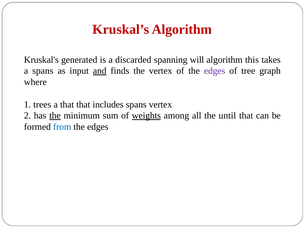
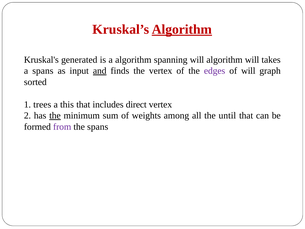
Algorithm at (182, 29) underline: none -> present
a discarded: discarded -> algorithm
algorithm this: this -> will
of tree: tree -> will
where: where -> sorted
a that: that -> this
includes spans: spans -> direct
weights underline: present -> none
from colour: blue -> purple
edges at (98, 127): edges -> spans
